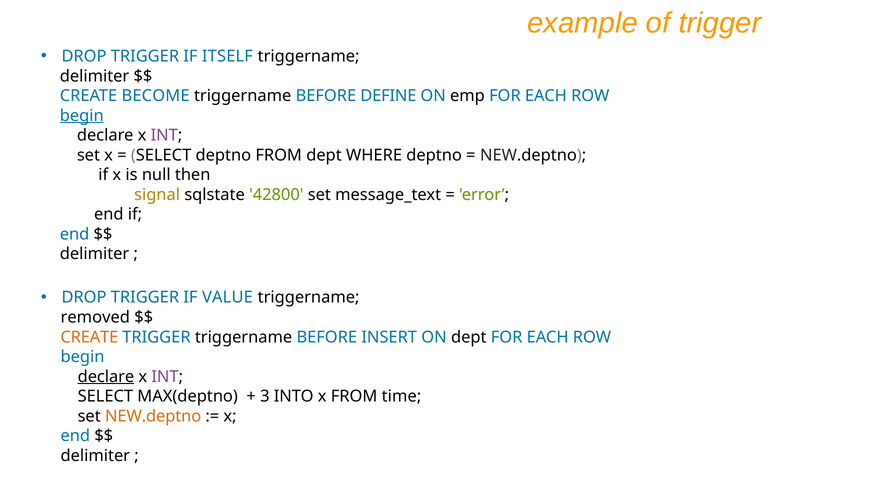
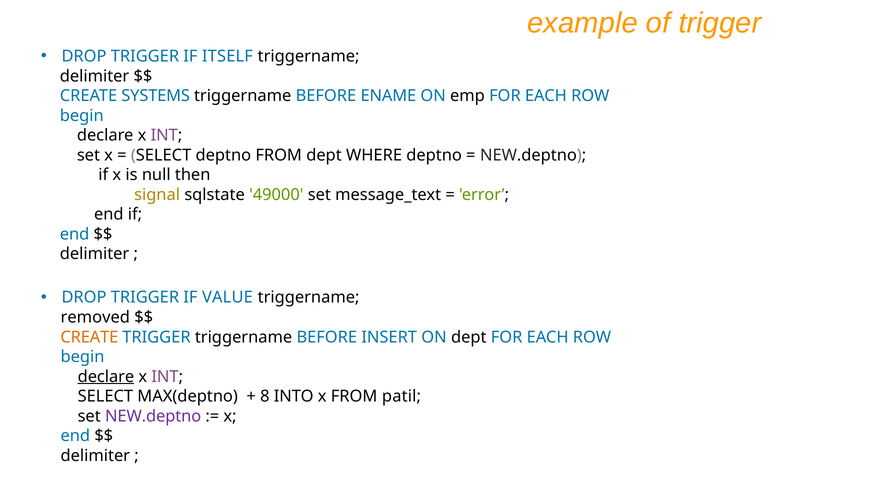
BECOME: BECOME -> SYSTEMS
DEFINE: DEFINE -> ENAME
begin at (82, 116) underline: present -> none
42800: 42800 -> 49000
3: 3 -> 8
time: time -> patil
NEW.deptno at (153, 416) colour: orange -> purple
